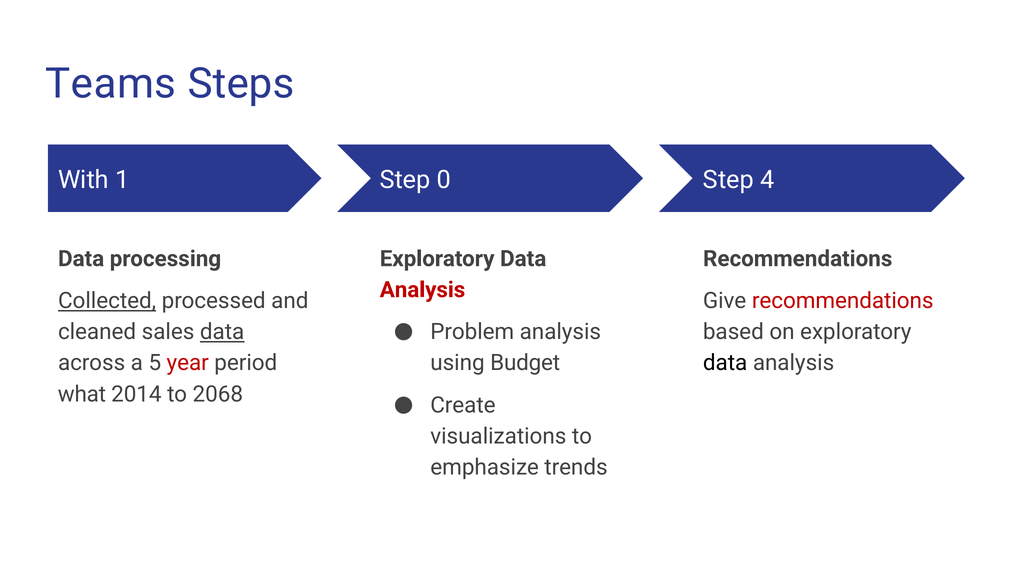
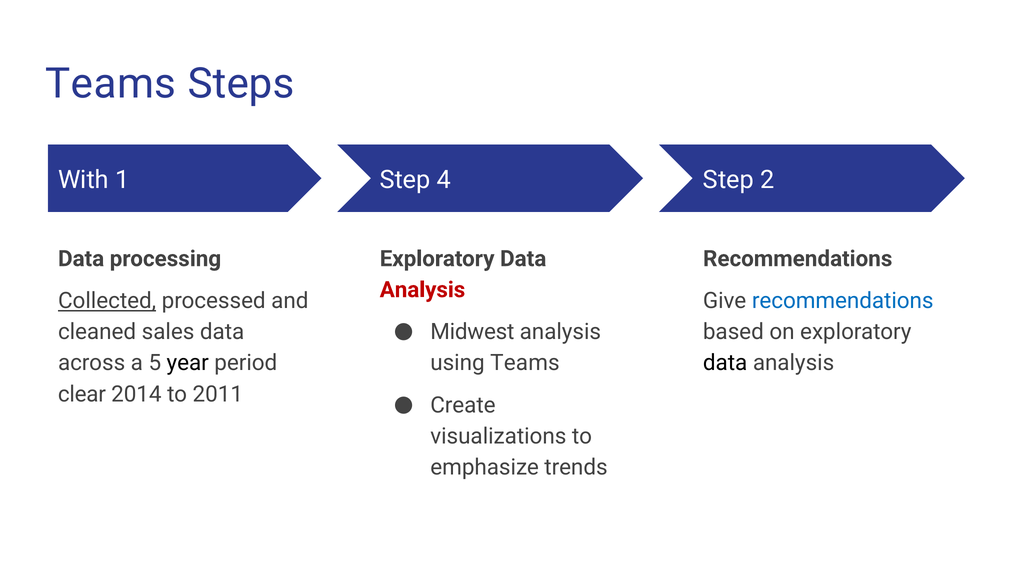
0: 0 -> 4
4: 4 -> 2
recommendations at (843, 301) colour: red -> blue
Problem: Problem -> Midwest
data at (222, 332) underline: present -> none
year colour: red -> black
using Budget: Budget -> Teams
what: what -> clear
2068: 2068 -> 2011
